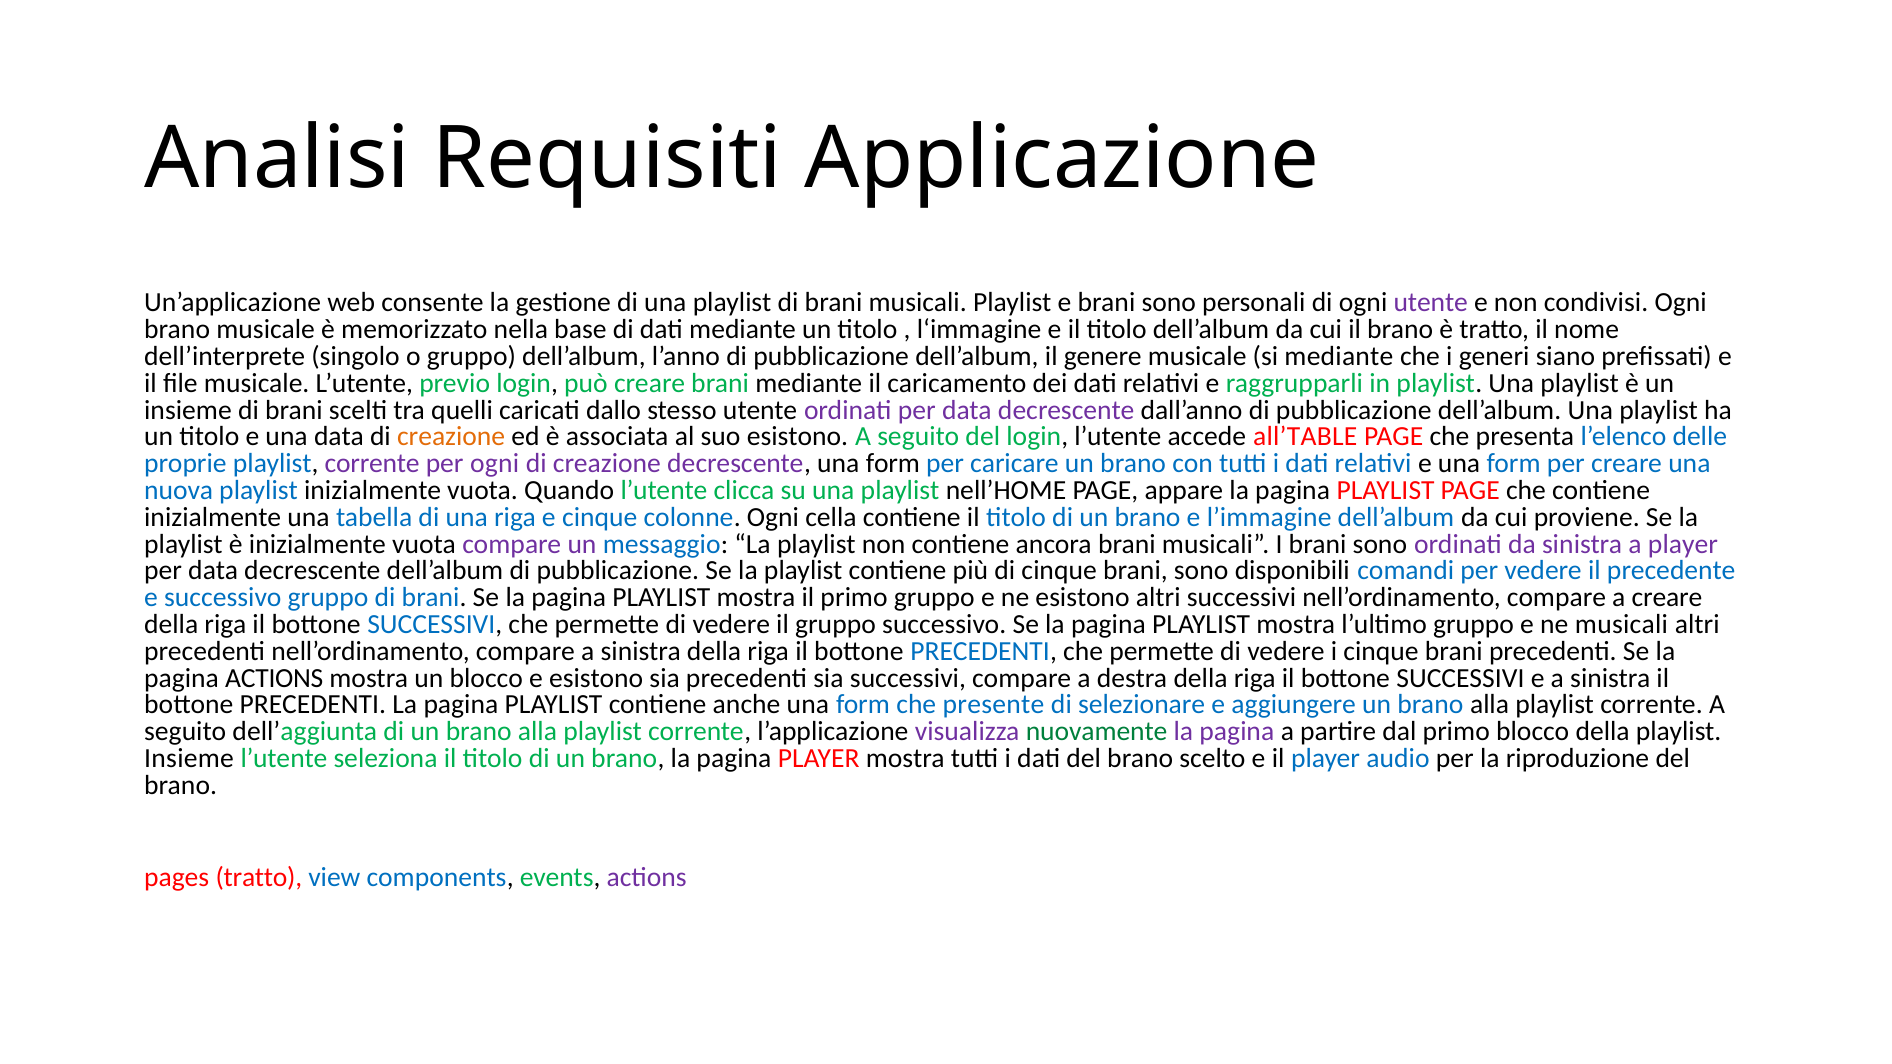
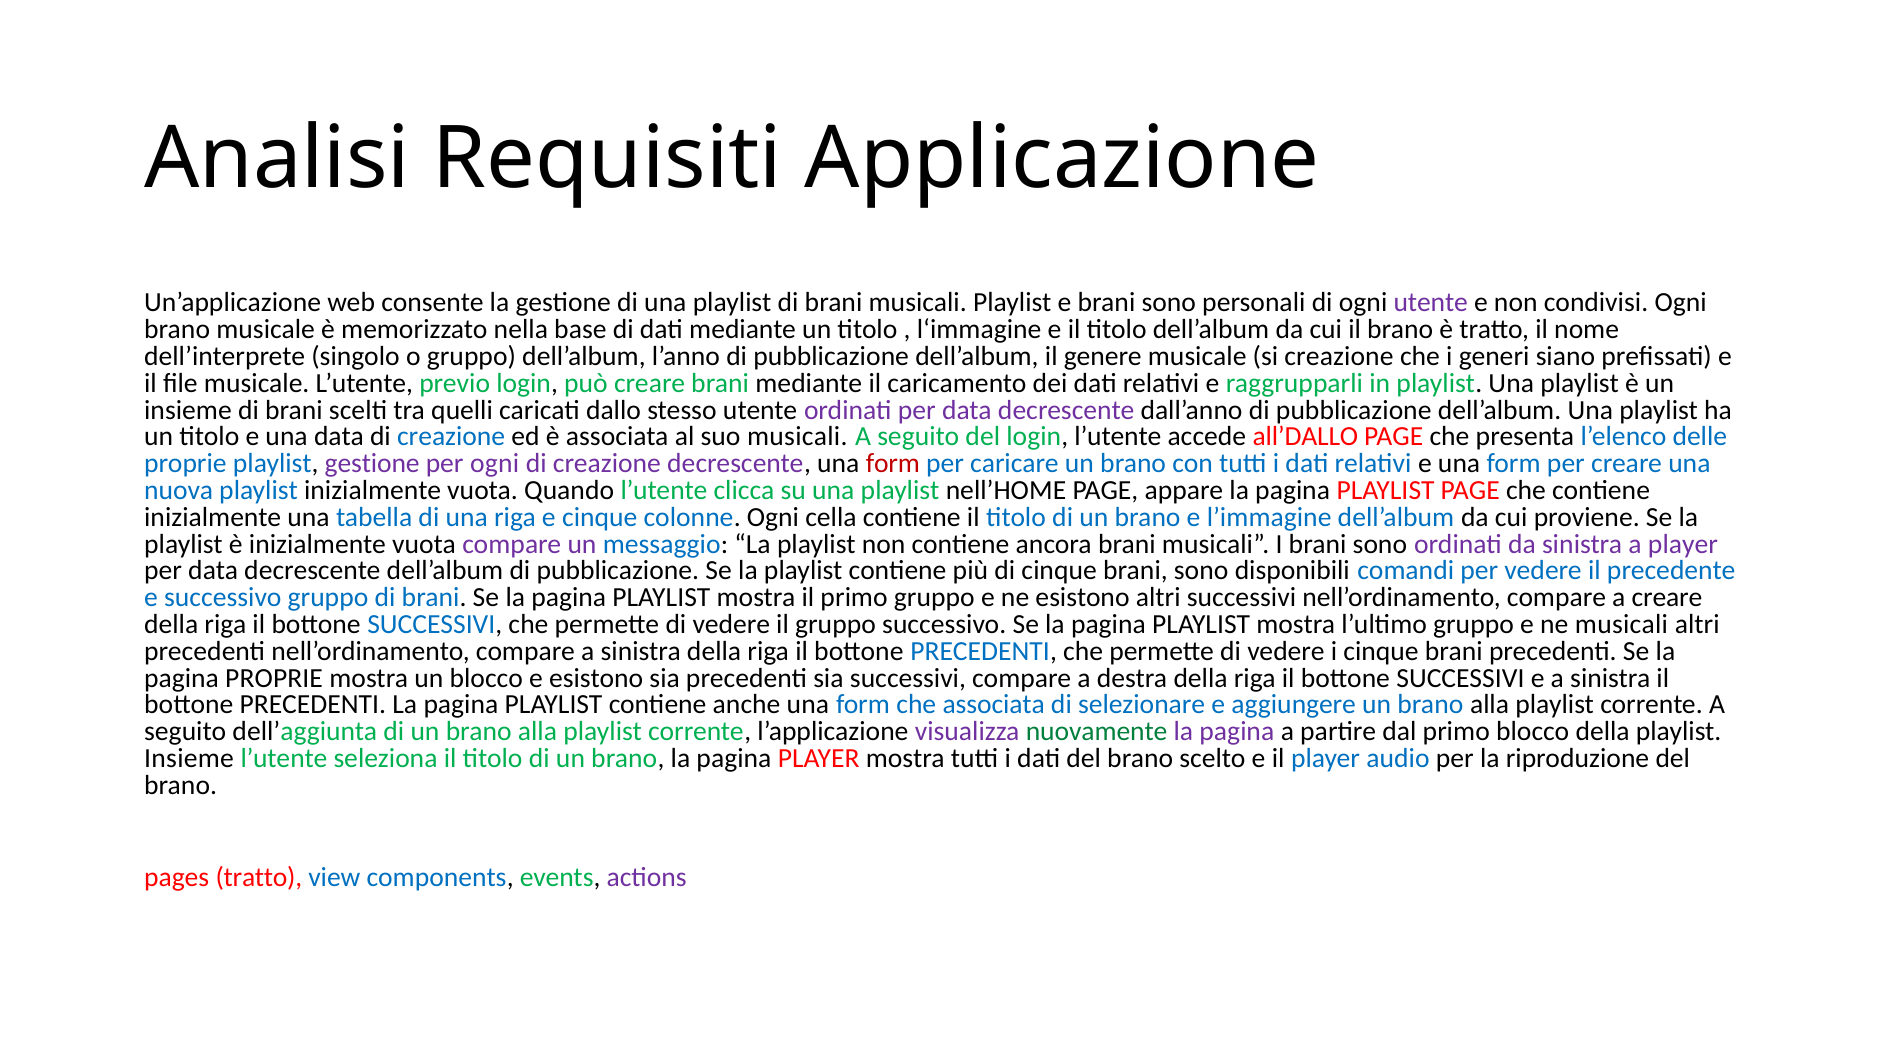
si mediante: mediante -> creazione
creazione at (451, 437) colour: orange -> blue
suo esistono: esistono -> musicali
all’TABLE: all’TABLE -> all’DALLO
proprie playlist corrente: corrente -> gestione
form at (893, 464) colour: black -> red
pagina ACTIONS: ACTIONS -> PROPRIE
che presente: presente -> associata
